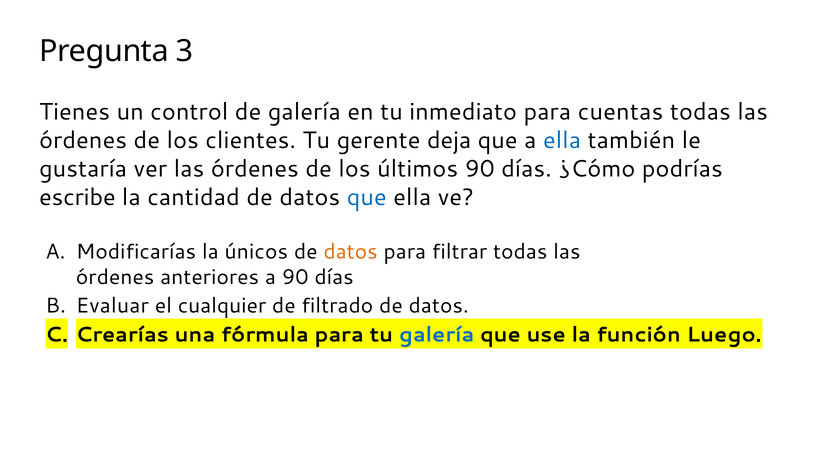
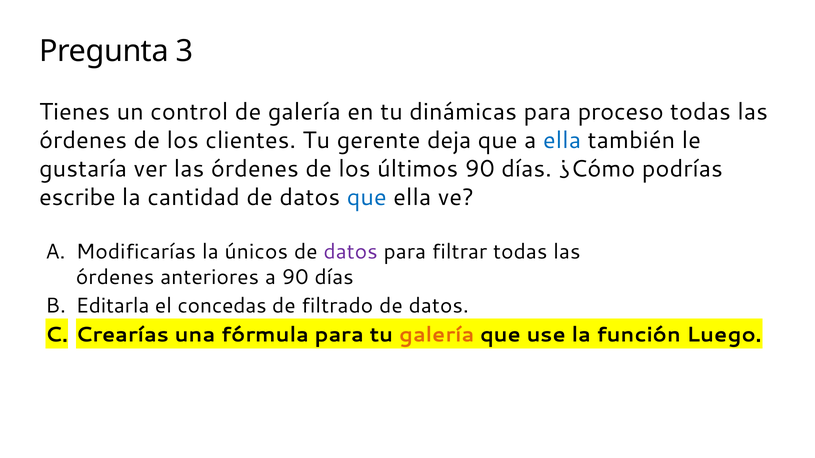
inmediato: inmediato -> dinámicas
cuentas: cuentas -> proceso
datos at (351, 252) colour: orange -> purple
Evaluar: Evaluar -> Editarla
cualquier: cualquier -> concedas
galería at (437, 335) colour: blue -> orange
